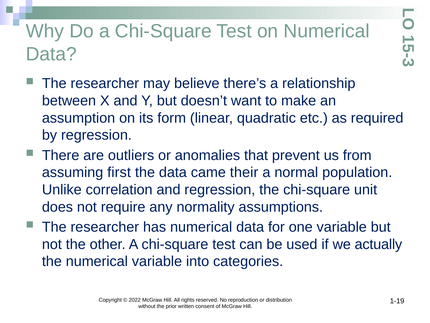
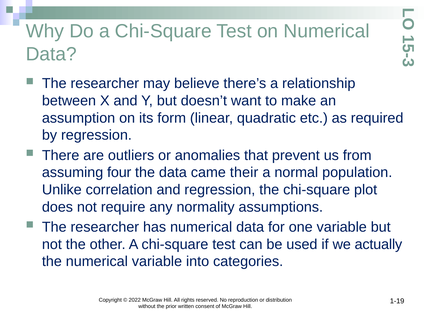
first: first -> four
unit: unit -> plot
